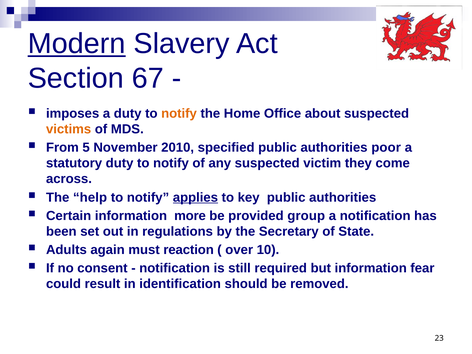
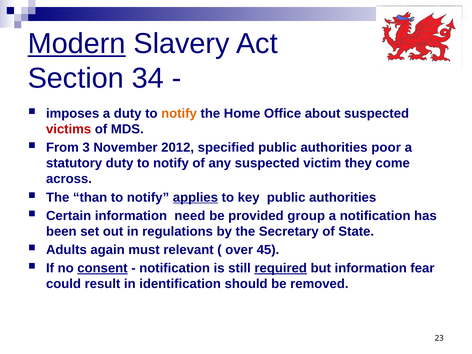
67: 67 -> 34
victims colour: orange -> red
5: 5 -> 3
2010: 2010 -> 2012
help: help -> than
more: more -> need
reaction: reaction -> relevant
10: 10 -> 45
consent underline: none -> present
required underline: none -> present
